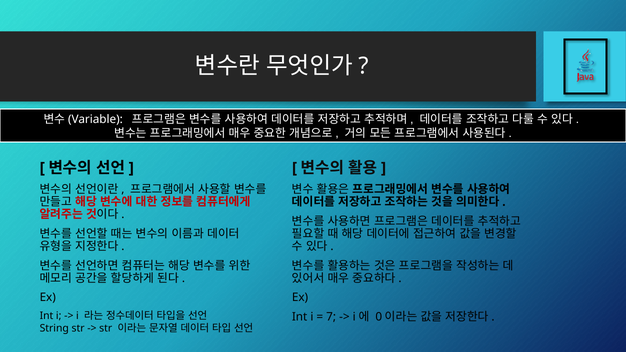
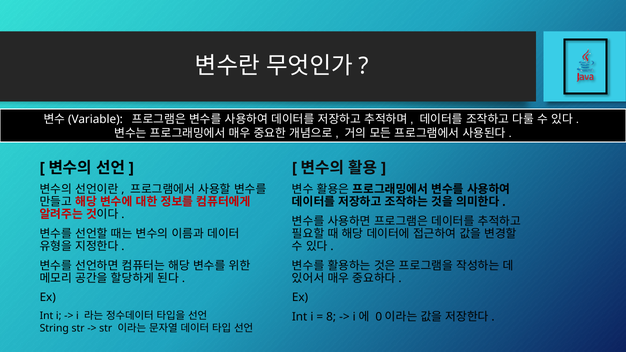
7: 7 -> 8
